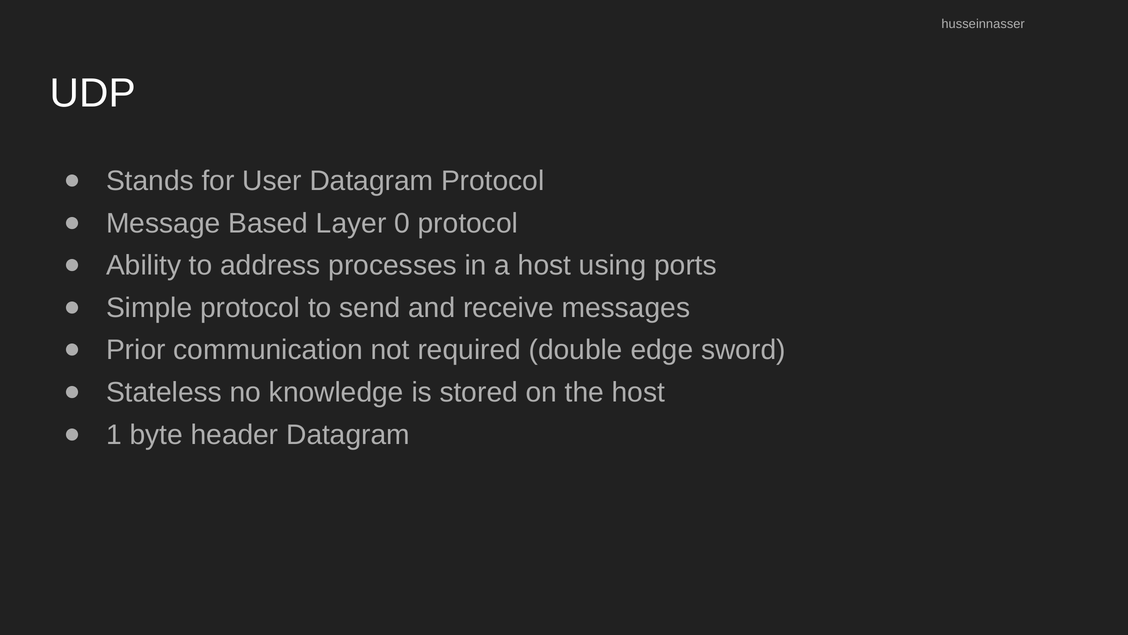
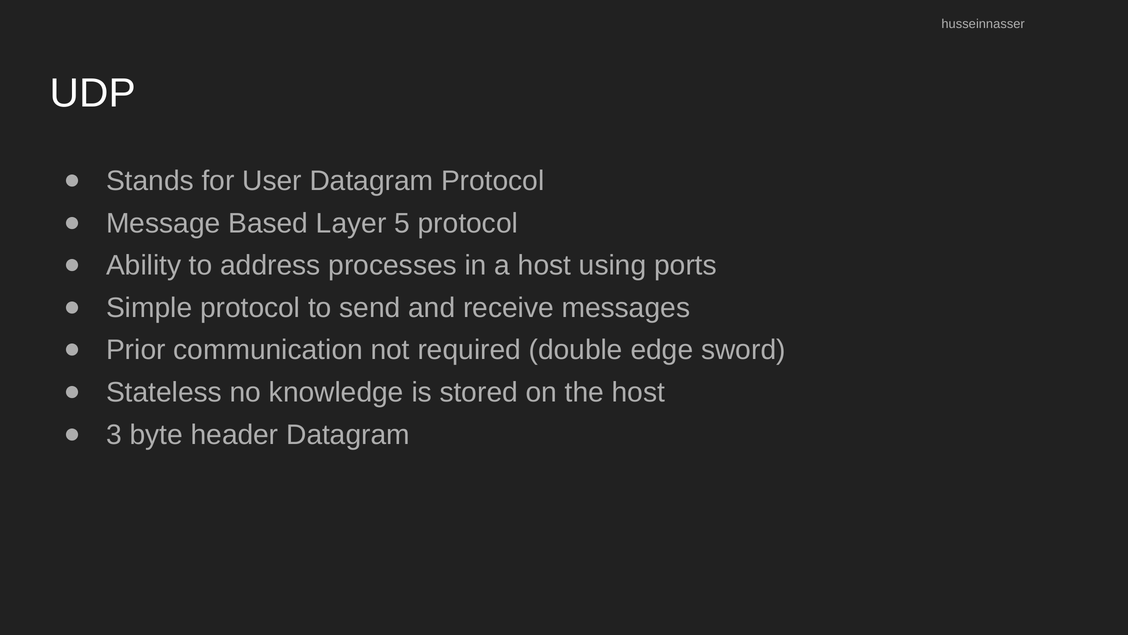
0: 0 -> 5
1: 1 -> 3
